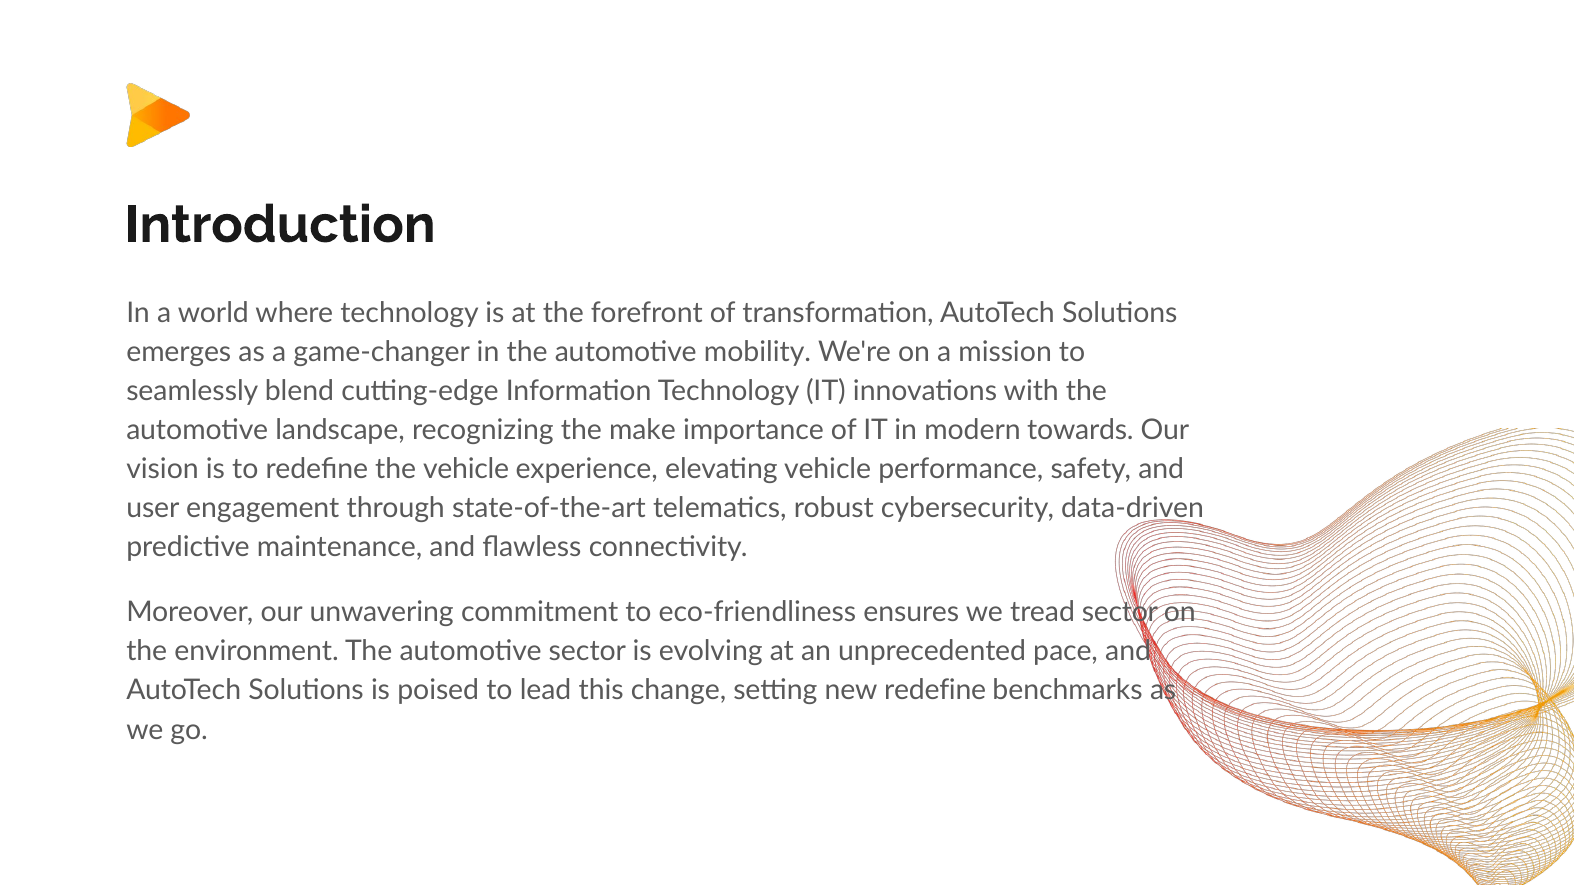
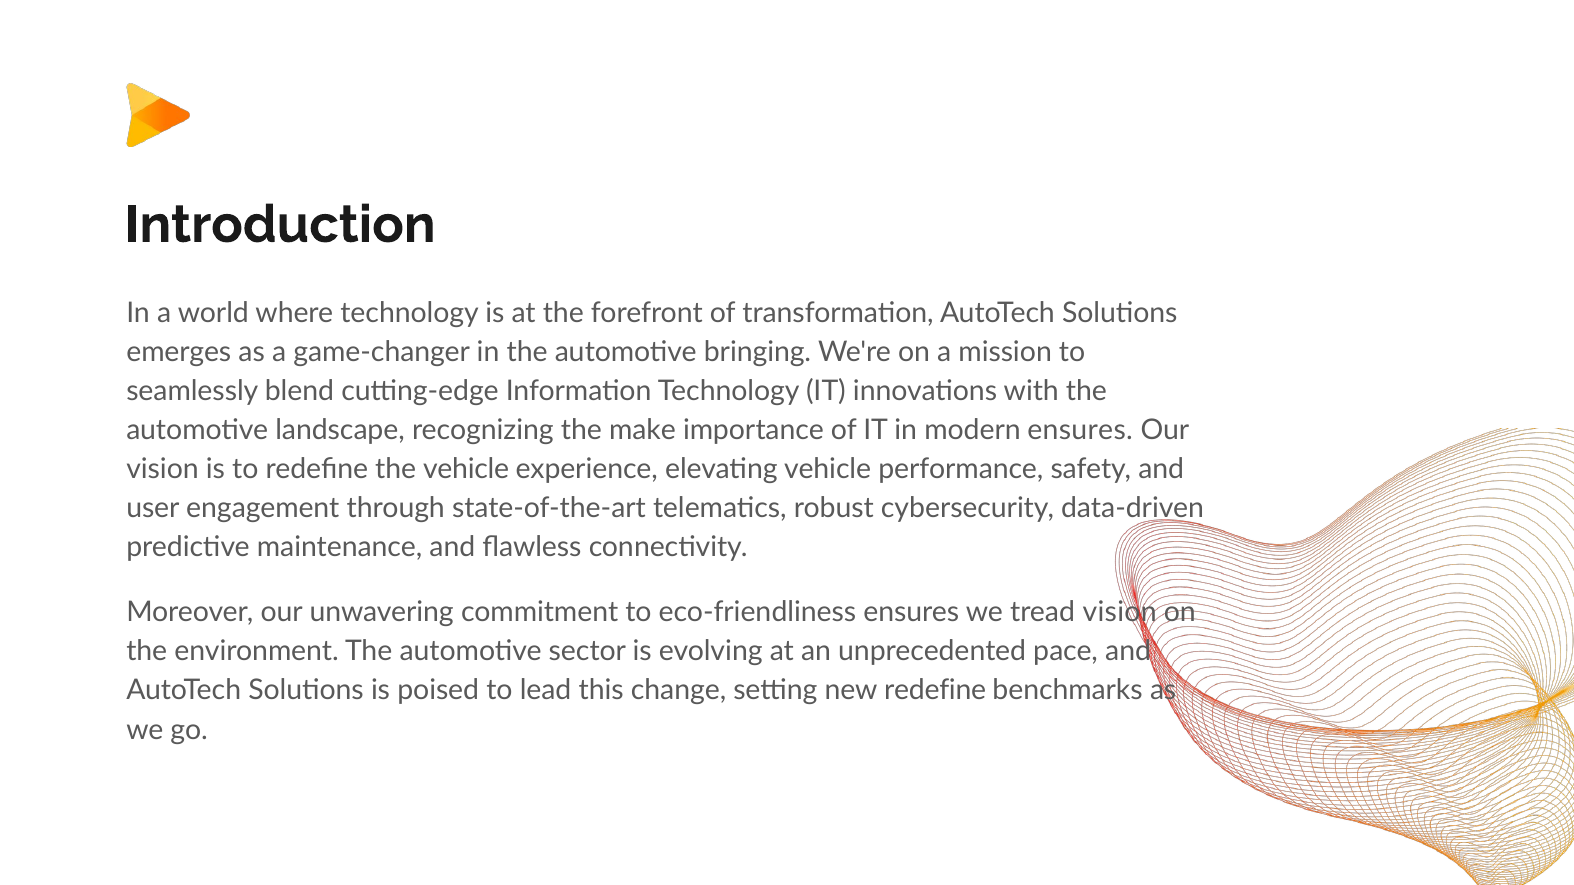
mobility: mobility -> bringing
modern towards: towards -> ensures
tread sector: sector -> vision
